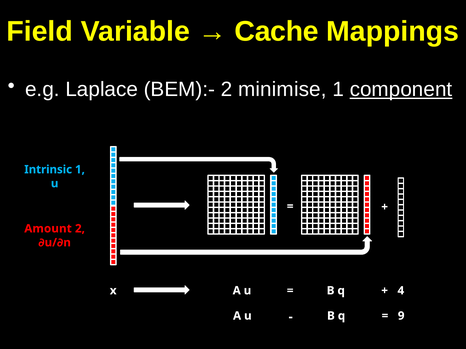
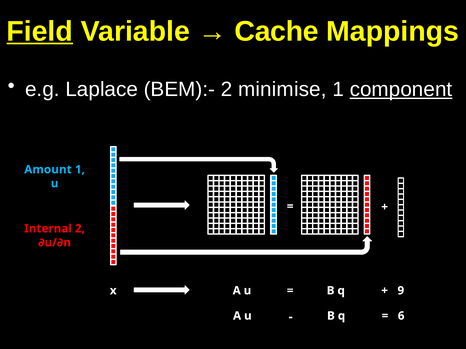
Field underline: none -> present
Intrinsic: Intrinsic -> Amount
Amount: Amount -> Internal
4: 4 -> 9
9: 9 -> 6
